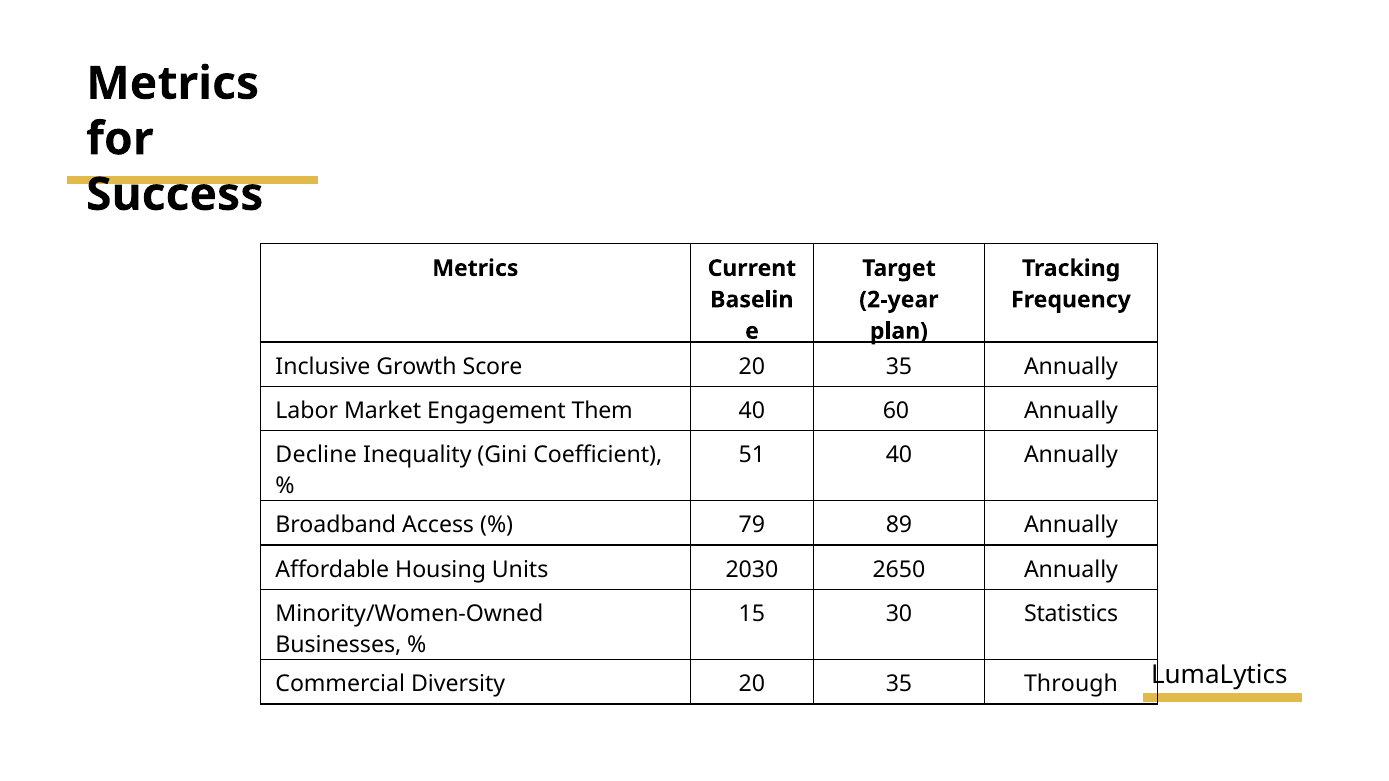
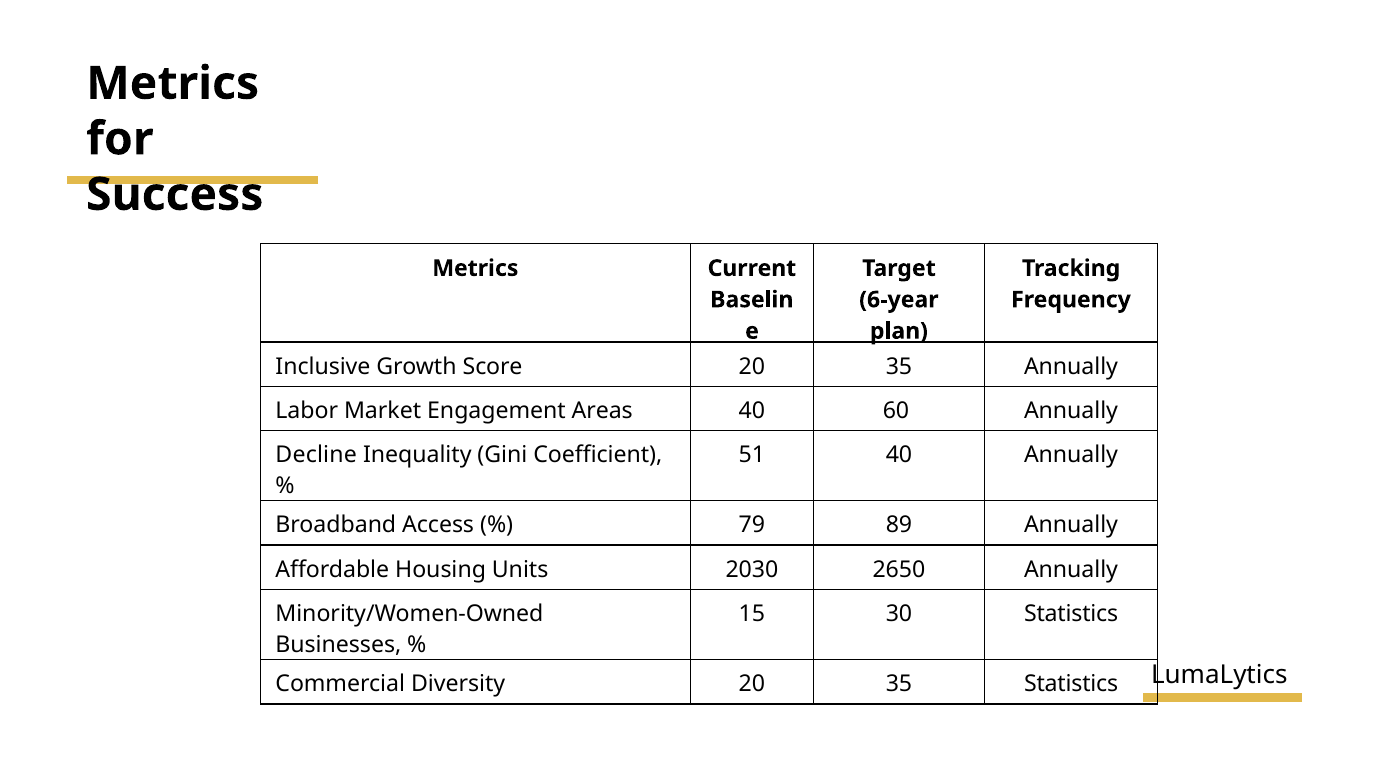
2-year: 2-year -> 6-year
Them: Them -> Areas
35 Through: Through -> Statistics
